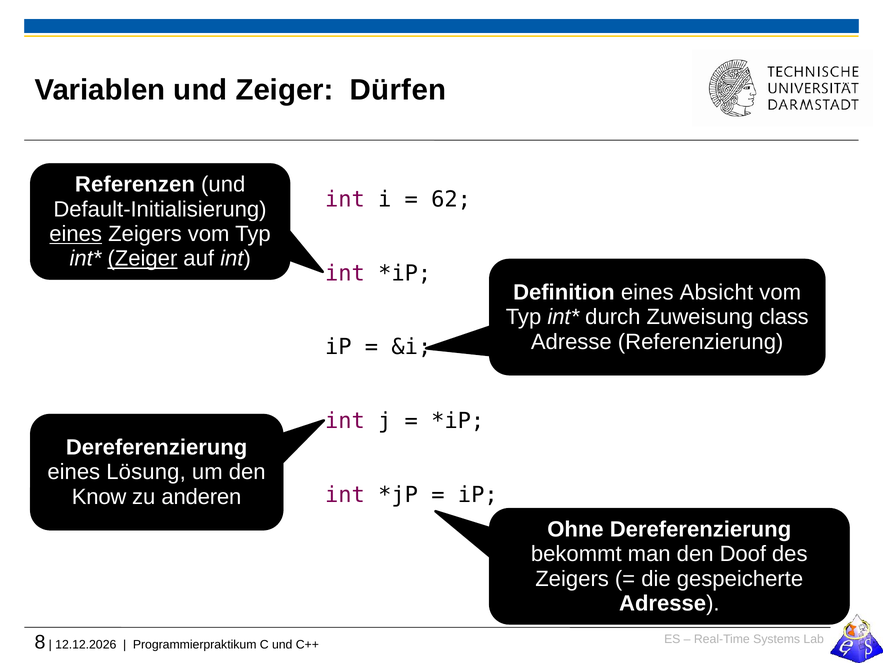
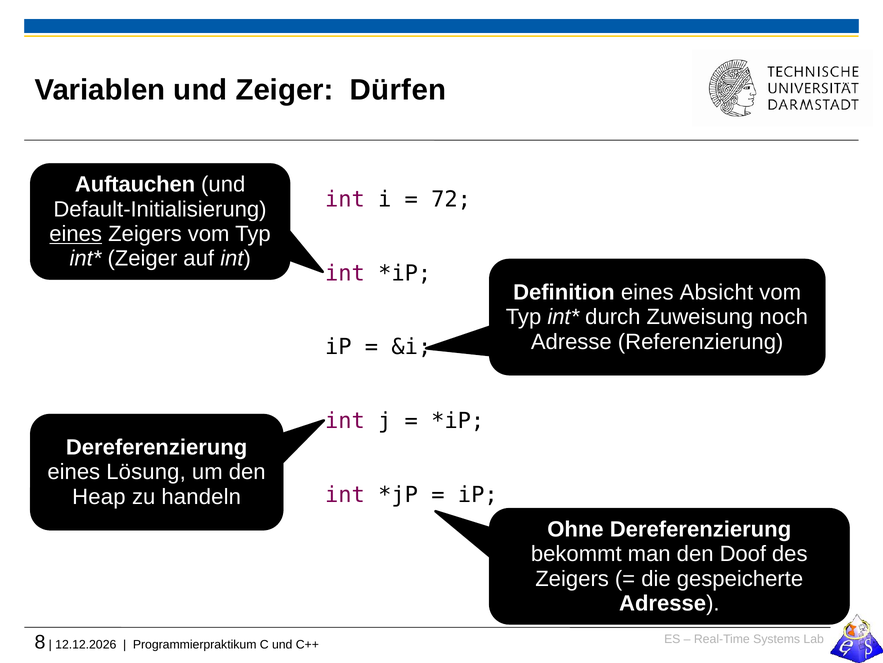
Referenzen: Referenzen -> Auftauchen
62: 62 -> 72
Zeiger at (142, 258) underline: present -> none
class: class -> noch
Know: Know -> Heap
anderen: anderen -> handeln
